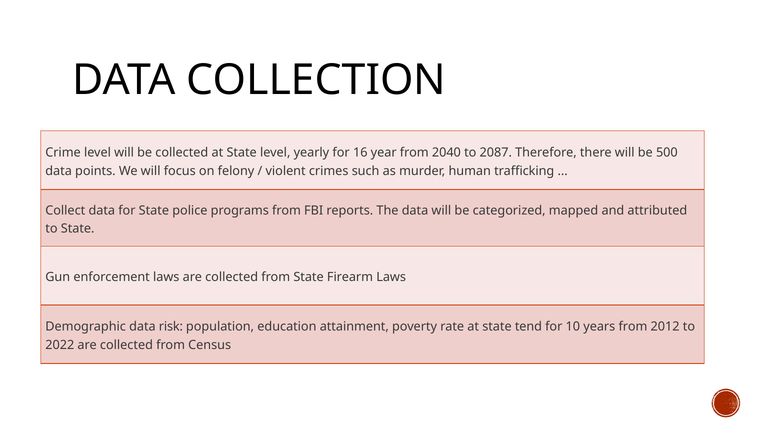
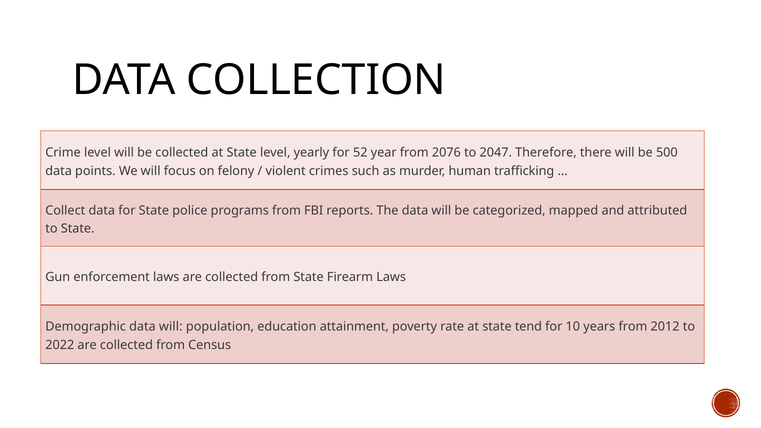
16: 16 -> 52
2040: 2040 -> 2076
2087: 2087 -> 2047
Demographic data risk: risk -> will
